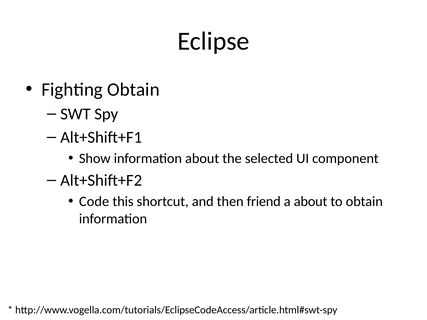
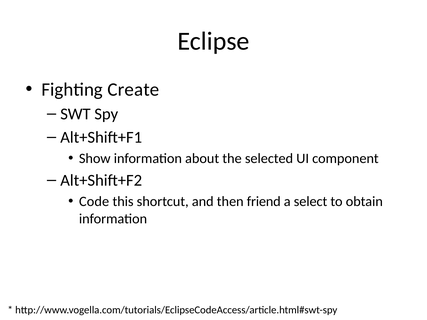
Fighting Obtain: Obtain -> Create
a about: about -> select
